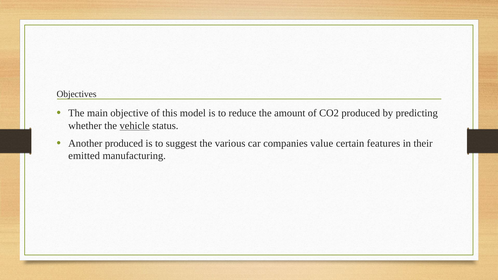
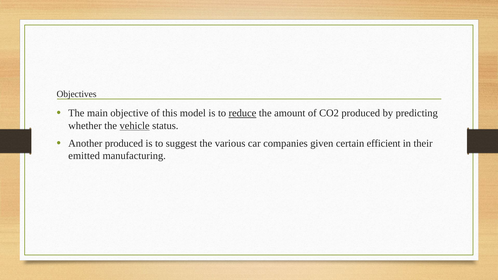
reduce underline: none -> present
value: value -> given
features: features -> efficient
